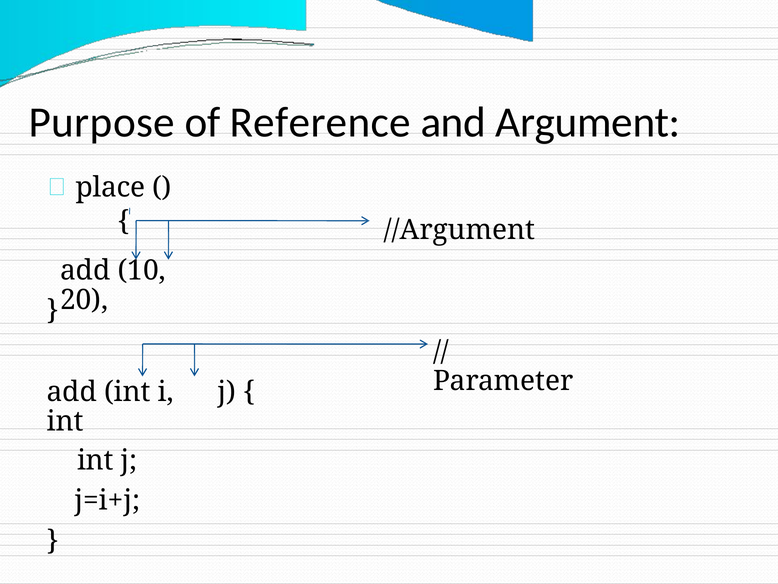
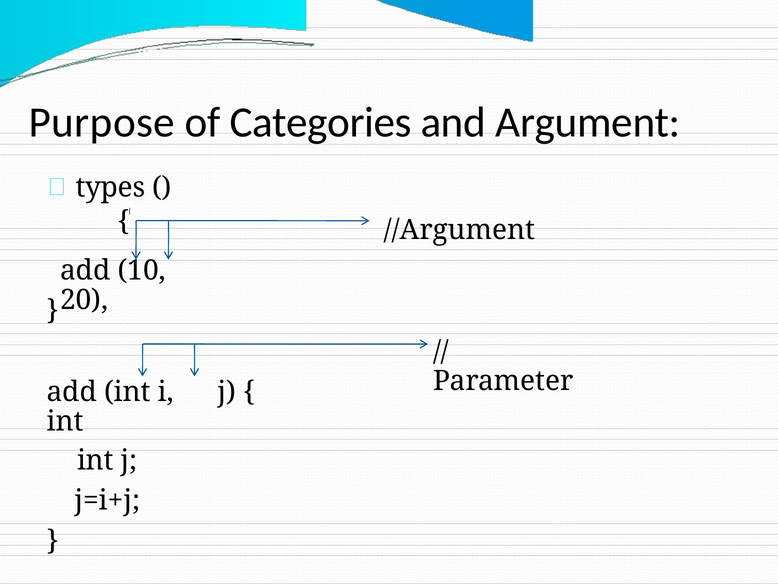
Reference: Reference -> Categories
place: place -> types
